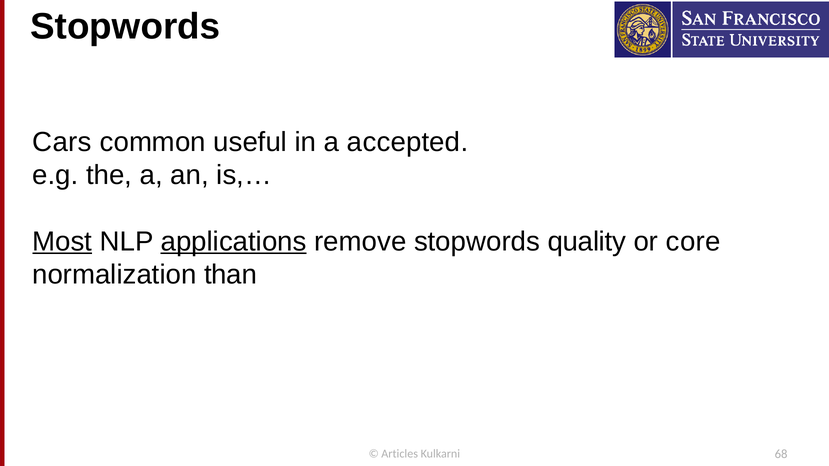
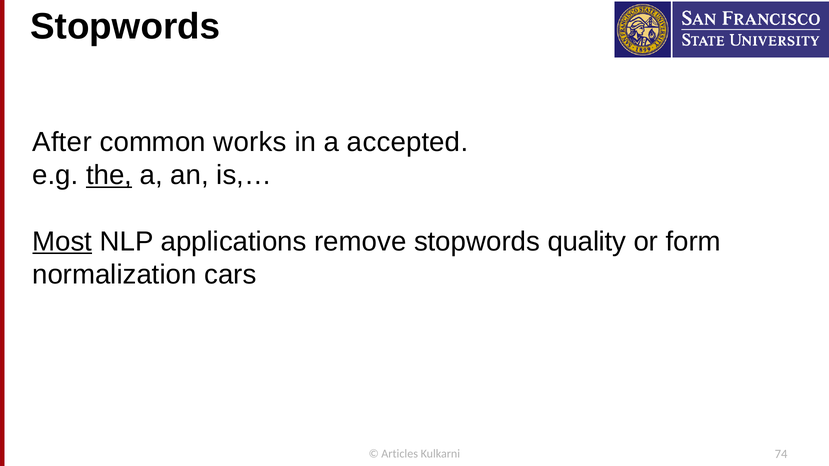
Cars: Cars -> After
useful: useful -> works
the underline: none -> present
applications underline: present -> none
core: core -> form
than: than -> cars
68: 68 -> 74
